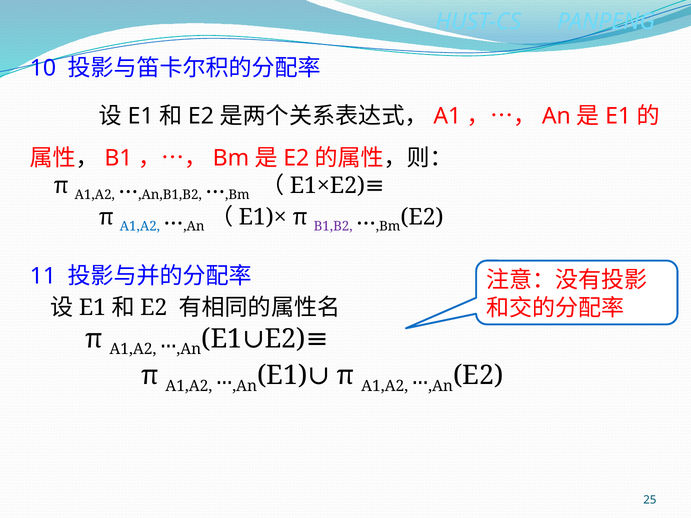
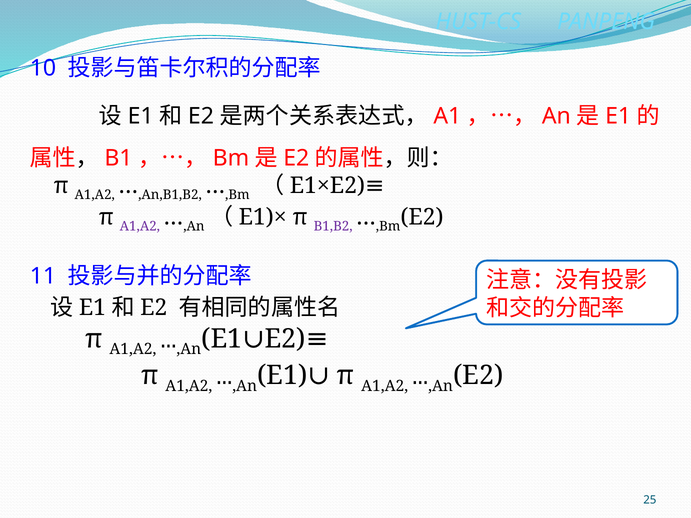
A1,A2 at (140, 226) colour: blue -> purple
